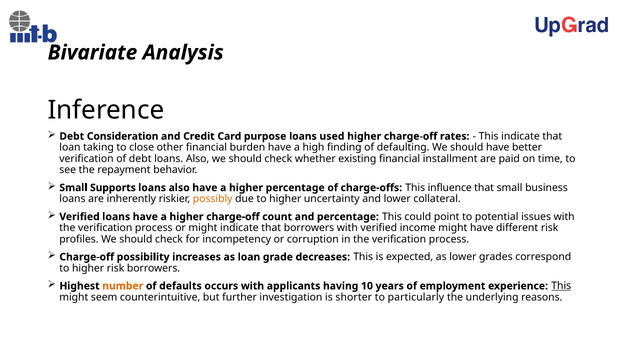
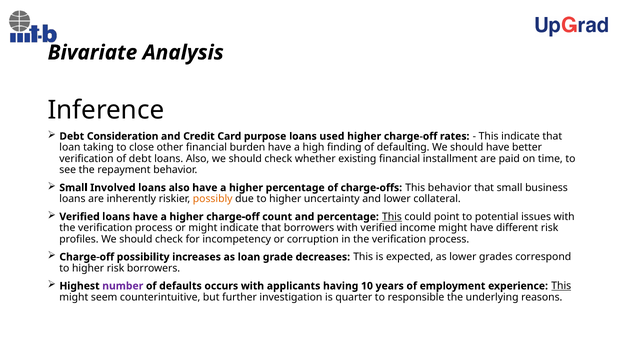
Supports: Supports -> Involved
This influence: influence -> behavior
This at (392, 216) underline: none -> present
number colour: orange -> purple
shorter: shorter -> quarter
particularly: particularly -> responsible
